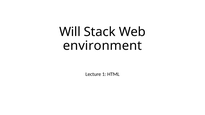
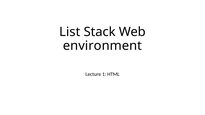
Will: Will -> List
